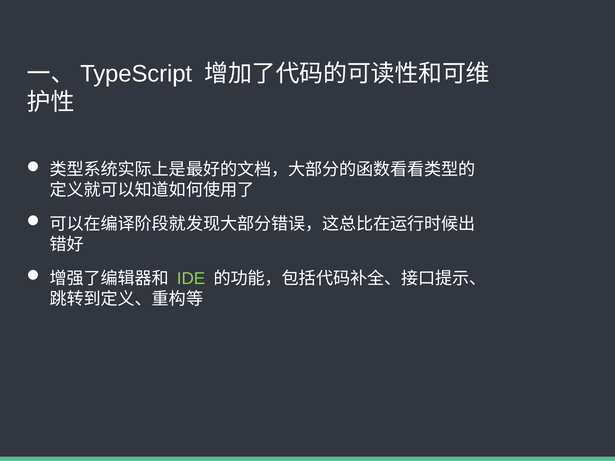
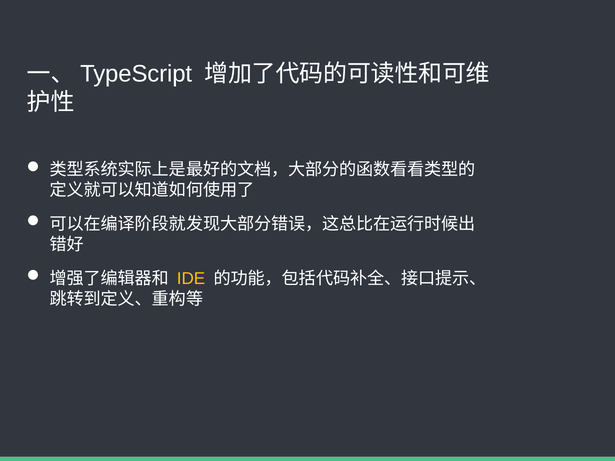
IDE colour: light green -> yellow
